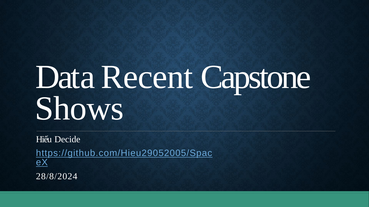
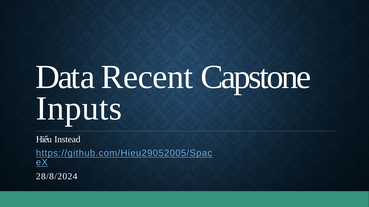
Shows: Shows -> Inputs
Decide: Decide -> Instead
